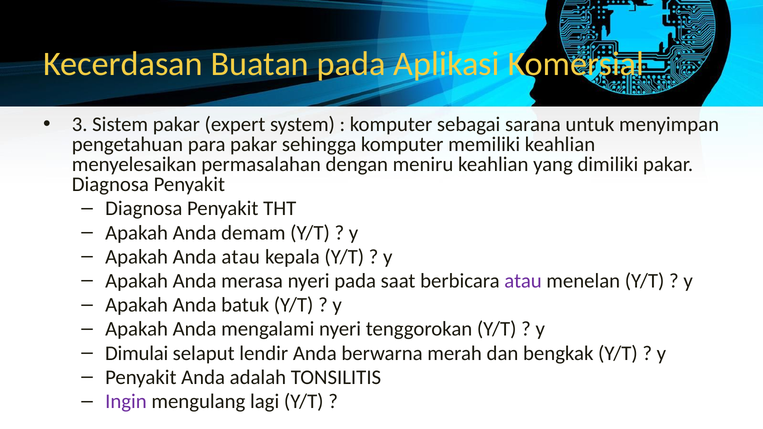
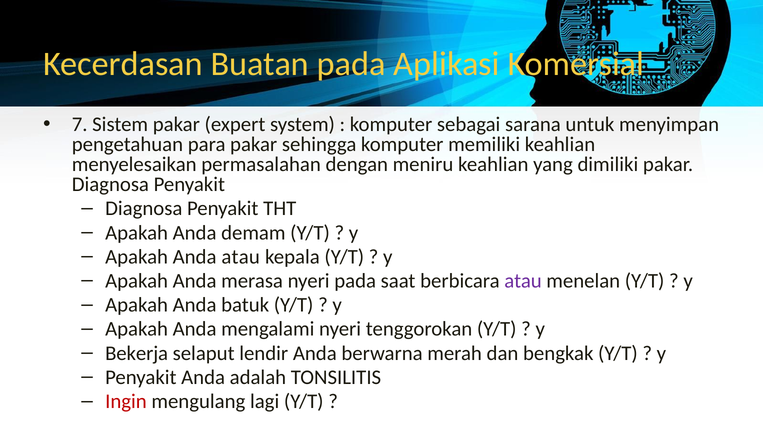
3: 3 -> 7
Dimulai: Dimulai -> Bekerja
Ingin colour: purple -> red
